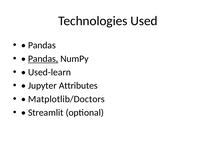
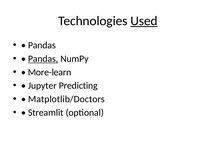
Used underline: none -> present
Used-learn: Used-learn -> More-learn
Attributes: Attributes -> Predicting
